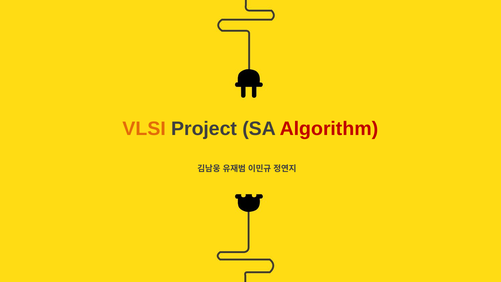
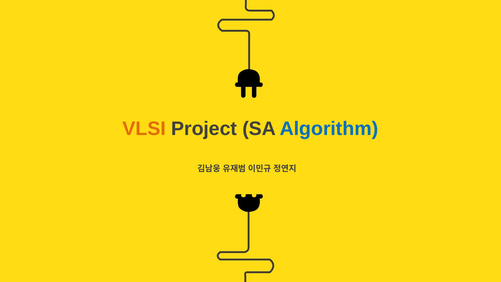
Algorithm colour: red -> blue
